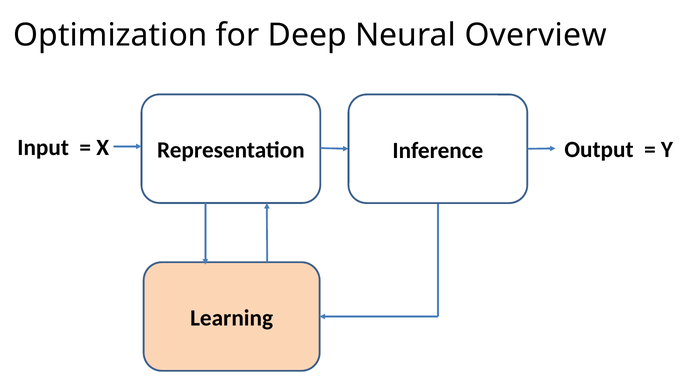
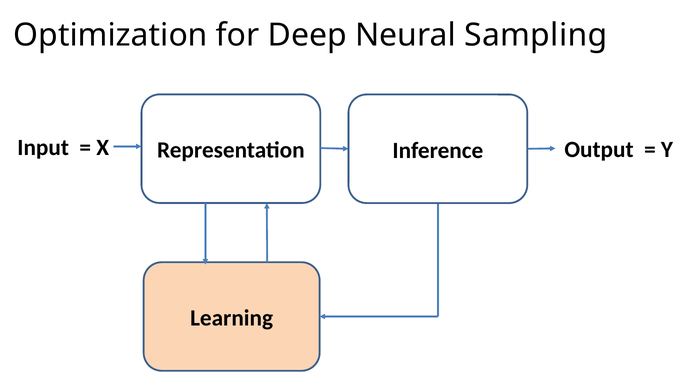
Overview: Overview -> Sampling
